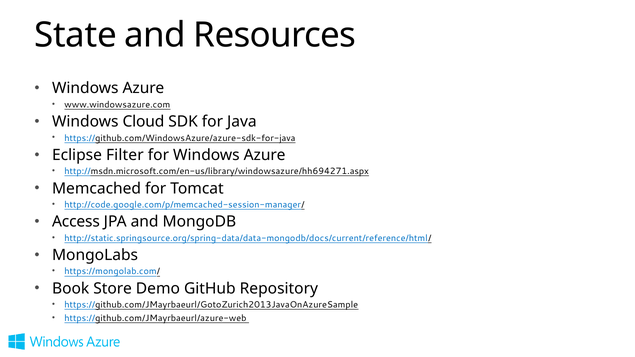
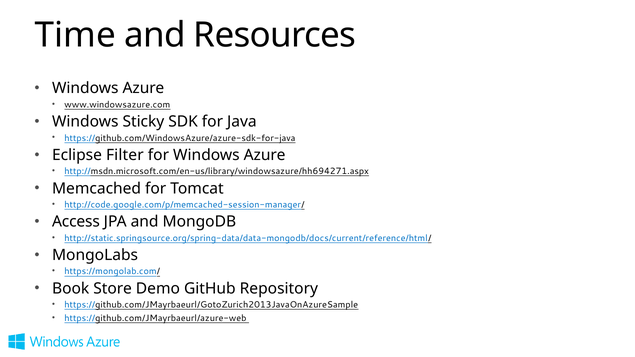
State: State -> Time
Cloud: Cloud -> Sticky
